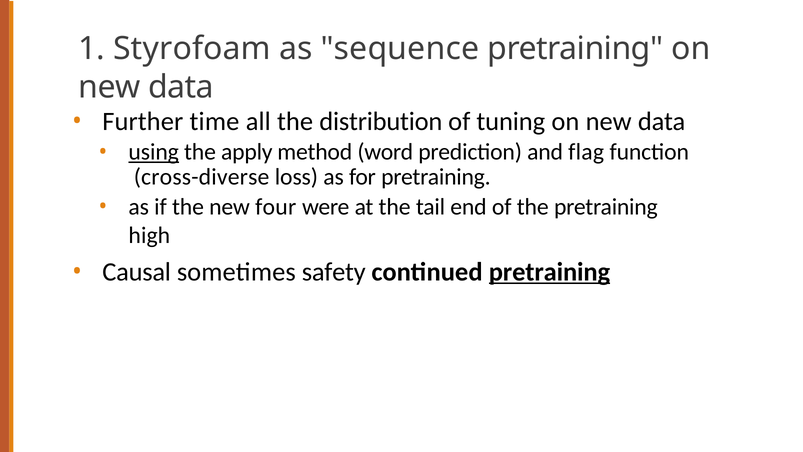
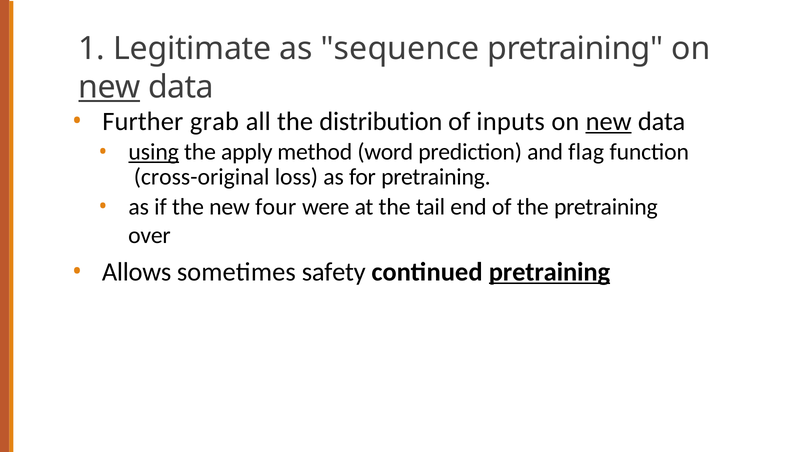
Styrofoam: Styrofoam -> Legitimate
new at (109, 87) underline: none -> present
time: time -> grab
tuning: tuning -> inputs
new at (609, 121) underline: none -> present
cross-diverse: cross-diverse -> cross-original
high: high -> over
Causal: Causal -> Allows
